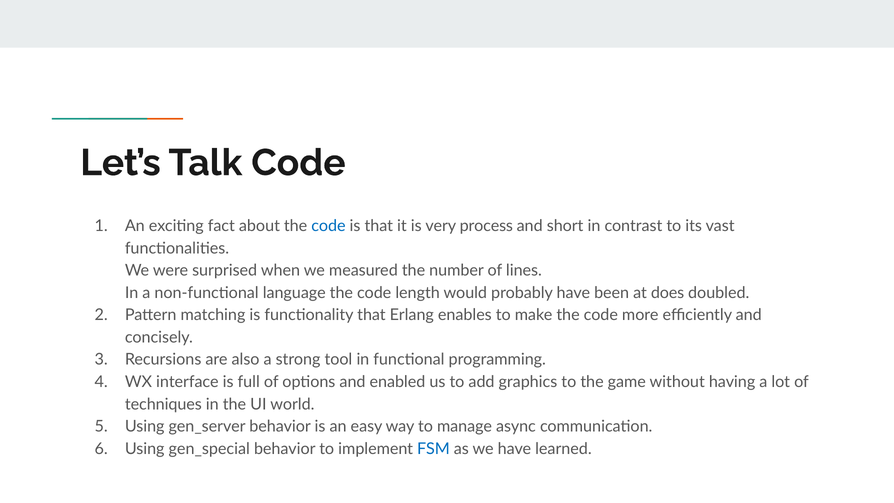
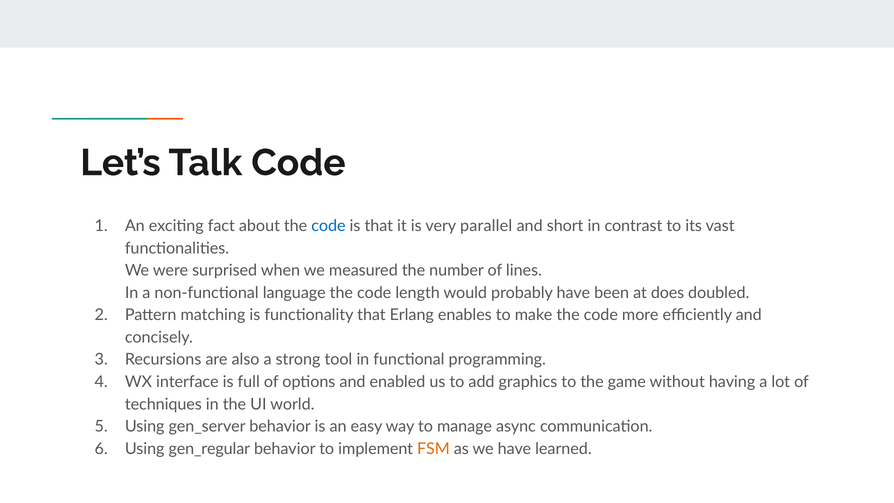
process: process -> parallel
gen_special: gen_special -> gen_regular
FSM colour: blue -> orange
